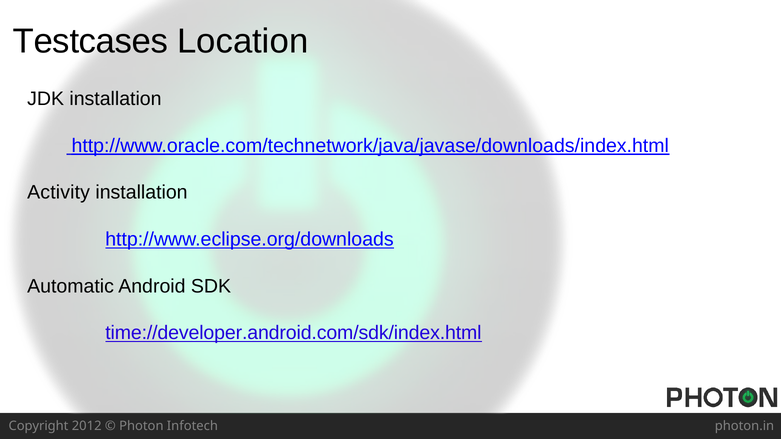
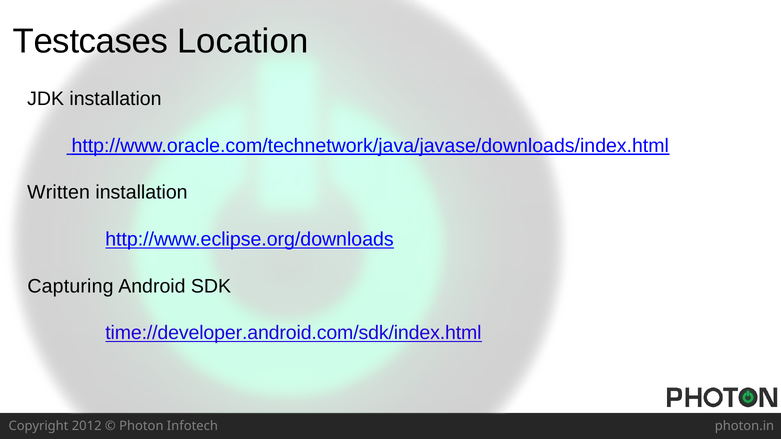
Activity: Activity -> Written
Automatic: Automatic -> Capturing
